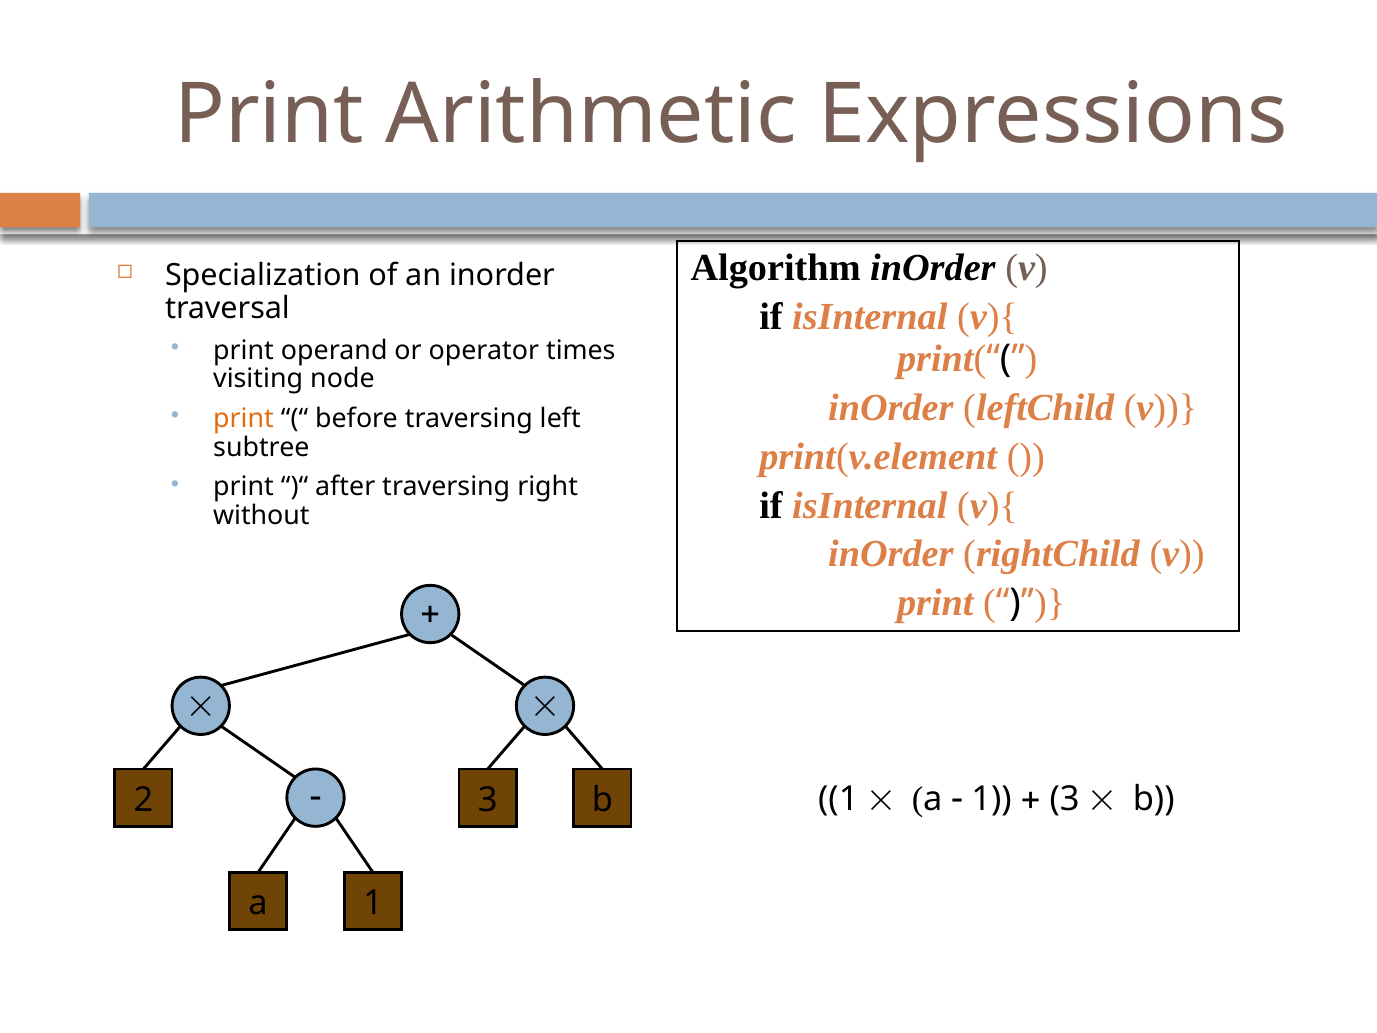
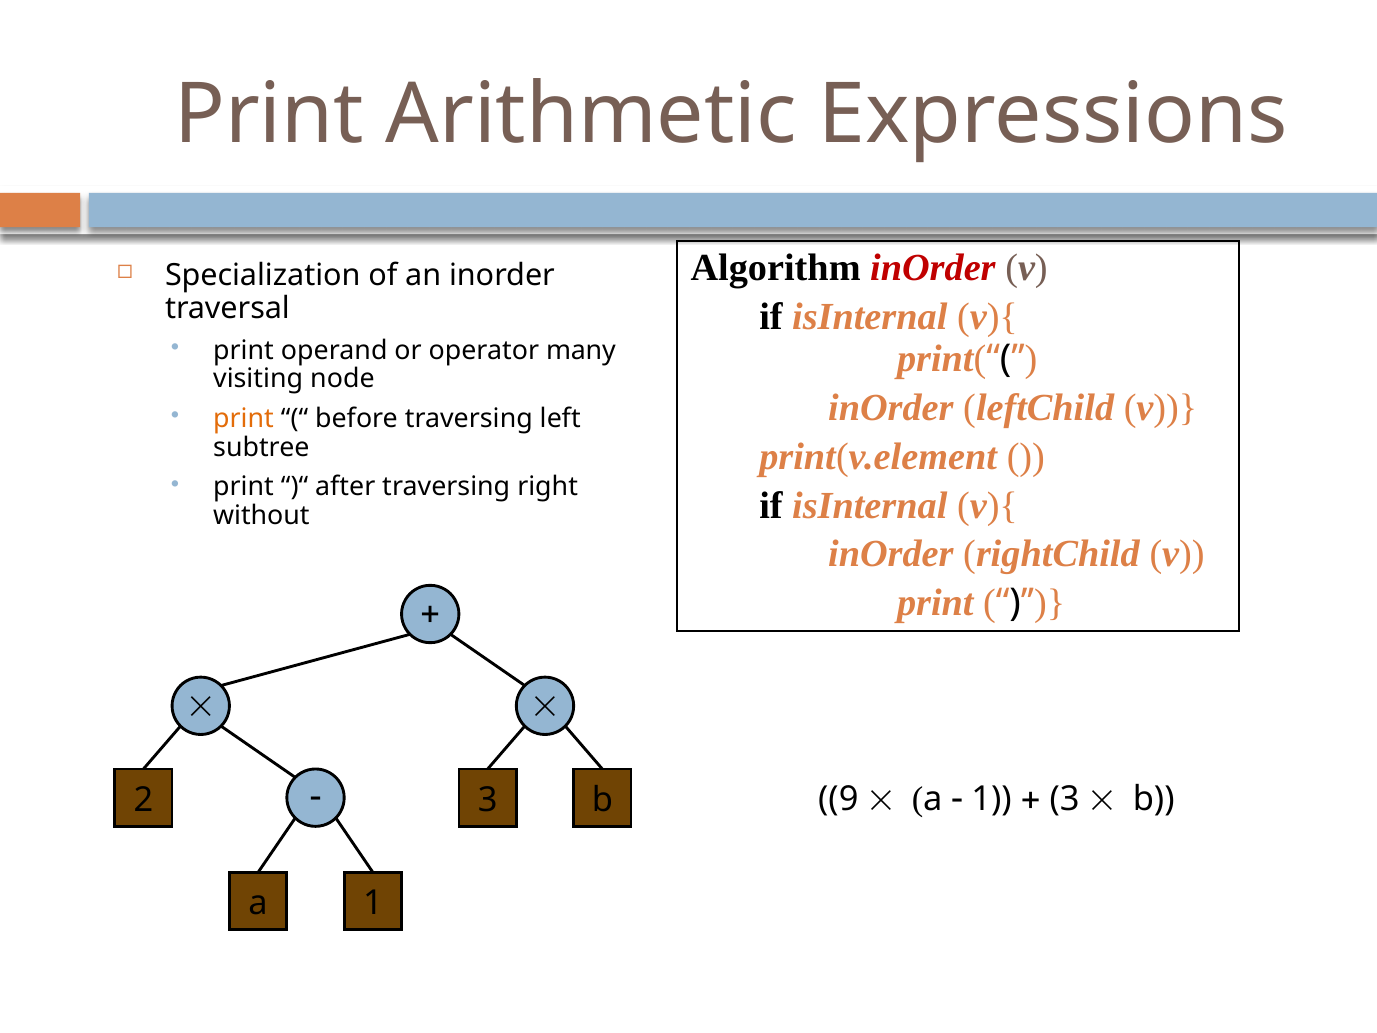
inOrder at (933, 268) colour: black -> red
times: times -> many
b 1: 1 -> 9
